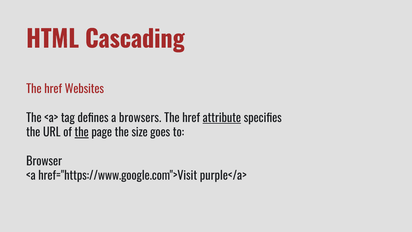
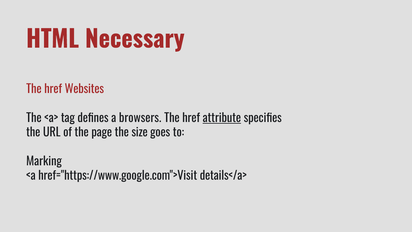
Cascading: Cascading -> Necessary
the at (82, 132) underline: present -> none
Browser: Browser -> Marking
purple</a>: purple</a> -> details</a>
